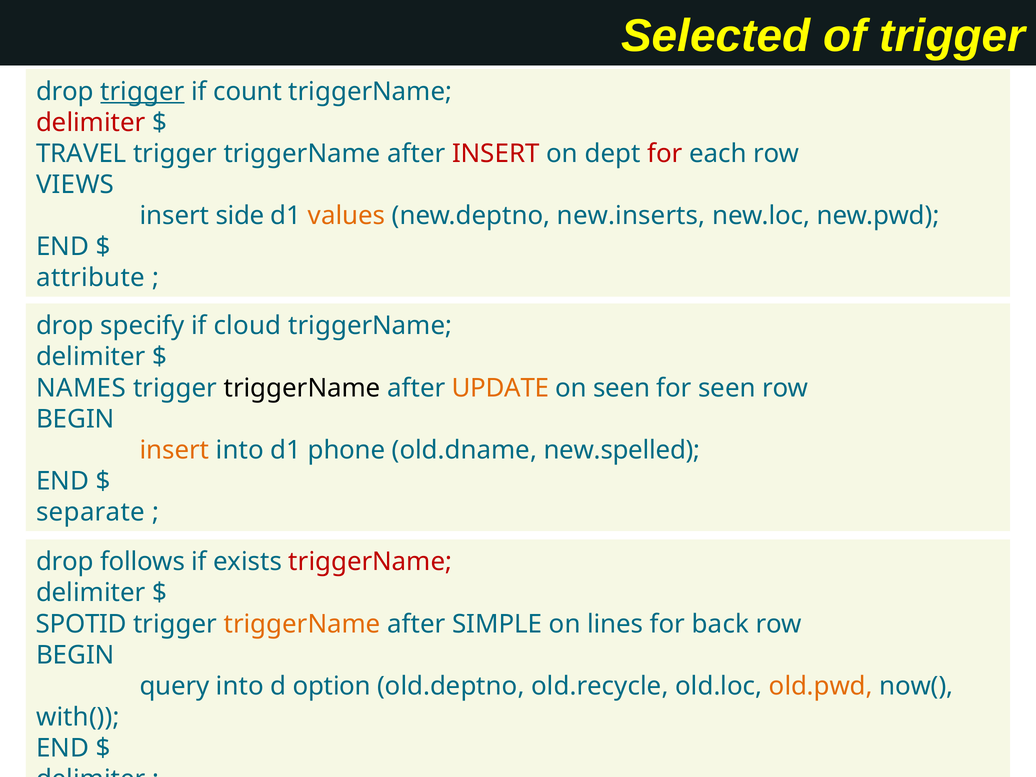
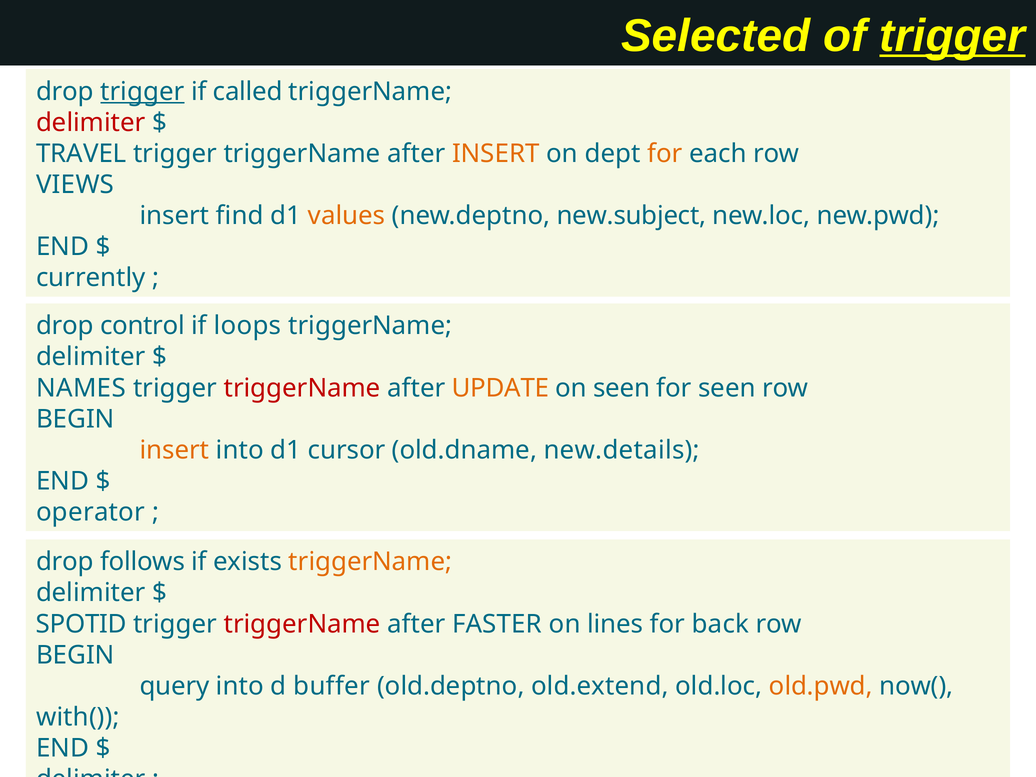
trigger at (952, 36) underline: none -> present
count: count -> called
INSERT at (496, 154) colour: red -> orange
for at (665, 154) colour: red -> orange
side: side -> find
new.inserts: new.inserts -> new.subject
attribute: attribute -> currently
specify: specify -> control
cloud: cloud -> loops
triggerName at (302, 388) colour: black -> red
phone: phone -> cursor
new.spelled: new.spelled -> new.details
separate: separate -> operator
triggerName at (370, 562) colour: red -> orange
triggerName at (302, 624) colour: orange -> red
SIMPLE: SIMPLE -> FASTER
option: option -> buffer
old.recycle: old.recycle -> old.extend
